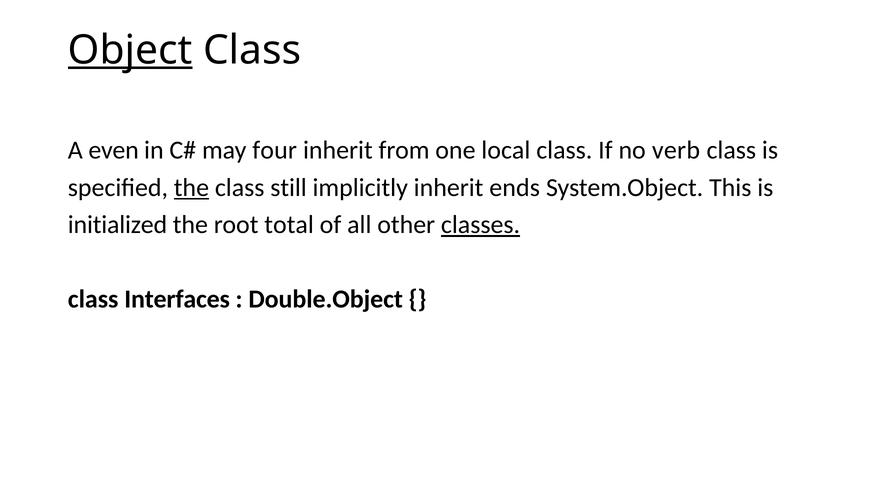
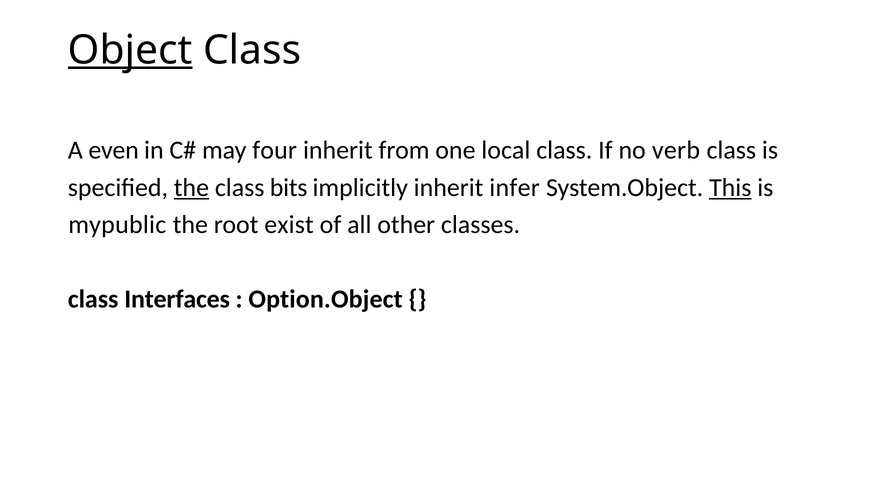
still: still -> bits
ends: ends -> infer
This underline: none -> present
initialized: initialized -> mypublic
total: total -> exist
classes underline: present -> none
Double.Object: Double.Object -> Option.Object
